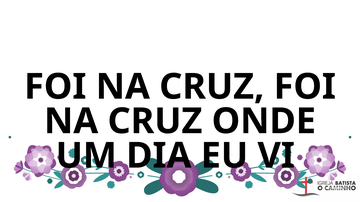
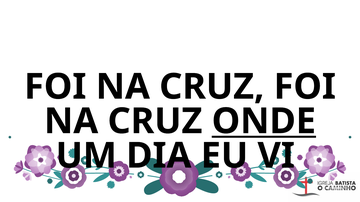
ONDE underline: none -> present
